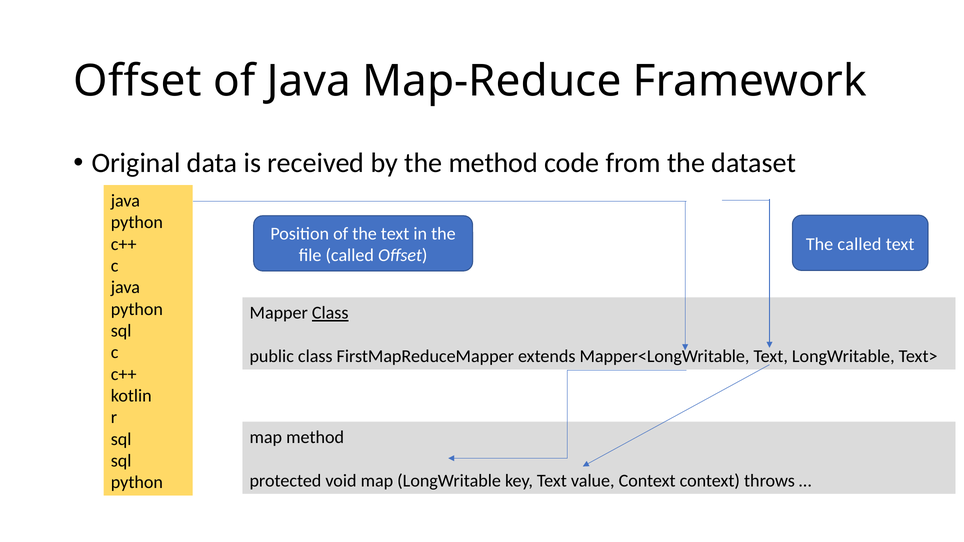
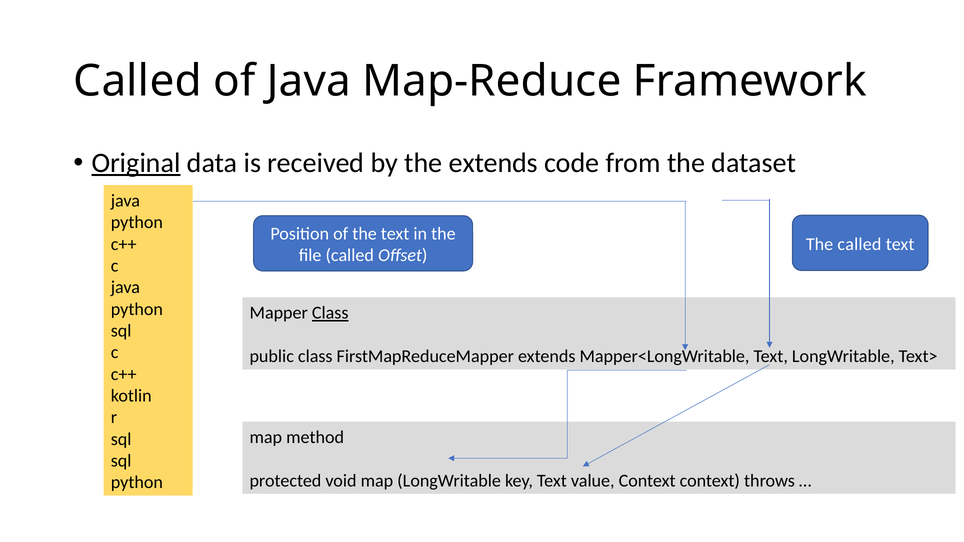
Offset at (138, 81): Offset -> Called
Original underline: none -> present
the method: method -> extends
